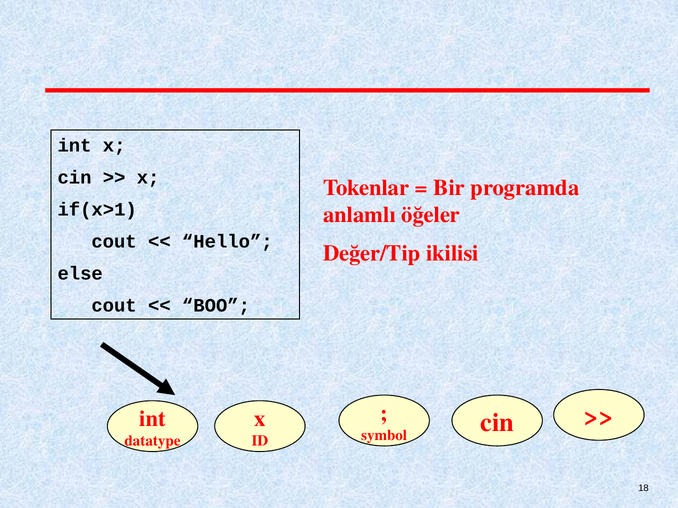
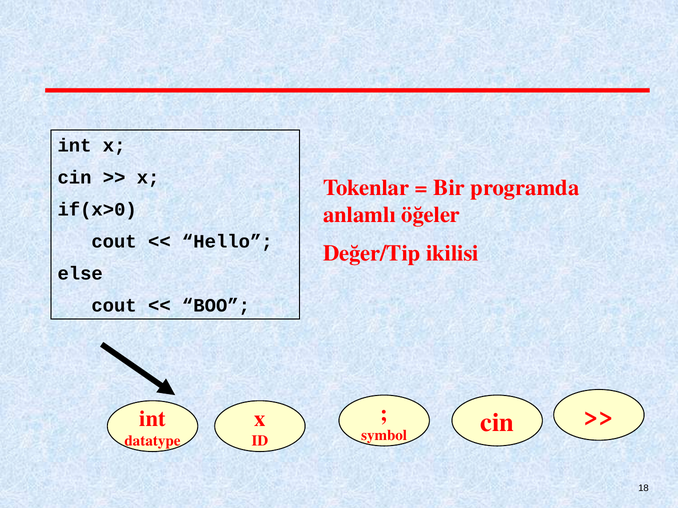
if(x>1: if(x>1 -> if(x>0
